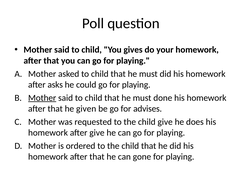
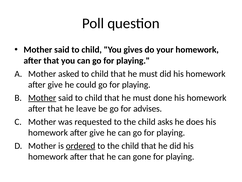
asks at (55, 84): asks -> give
given: given -> leave
child give: give -> asks
ordered underline: none -> present
